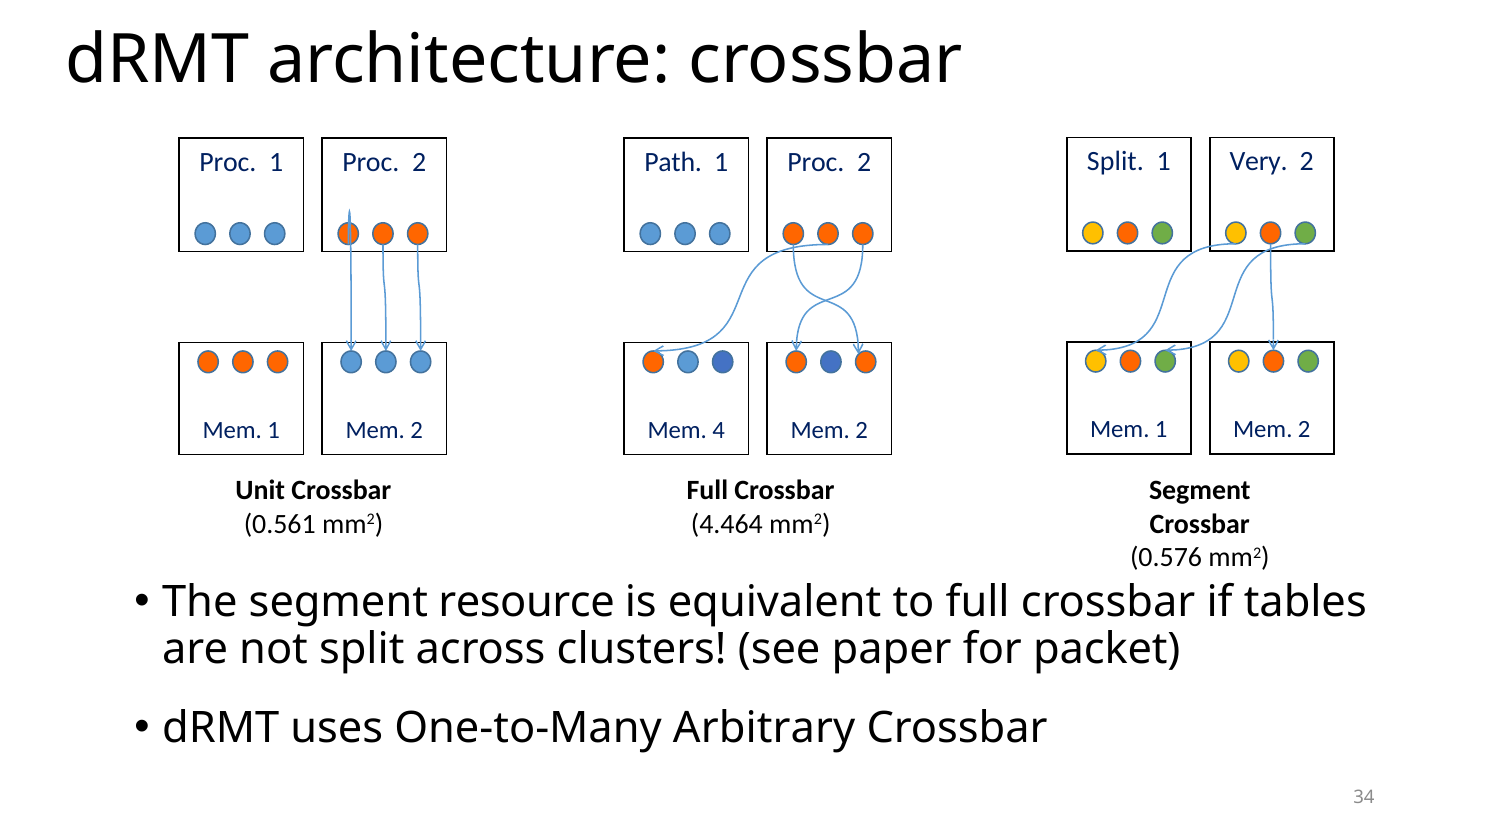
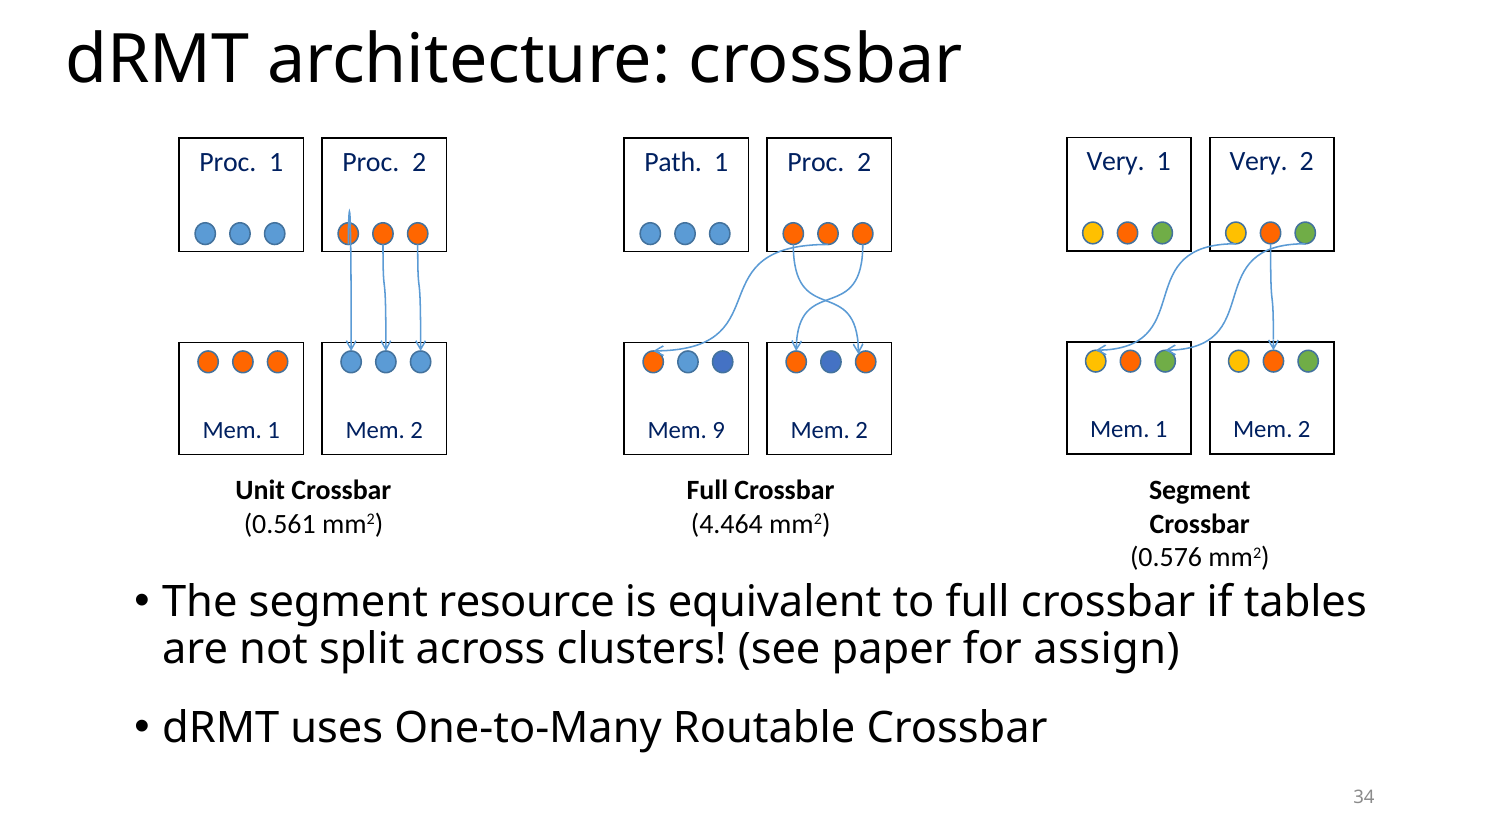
Split at (1115, 162): Split -> Very
4: 4 -> 9
packet: packet -> assign
Arbitrary: Arbitrary -> Routable
